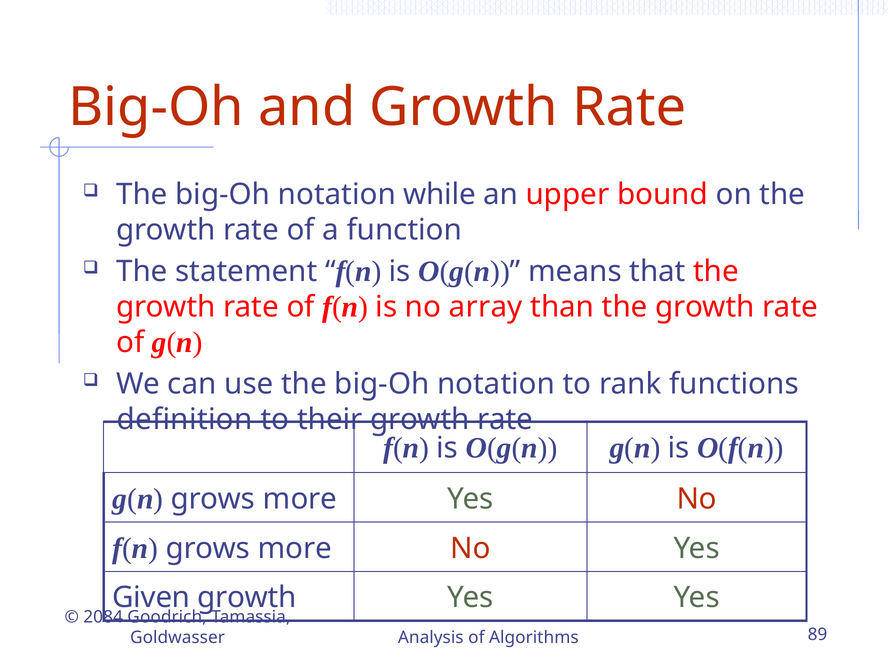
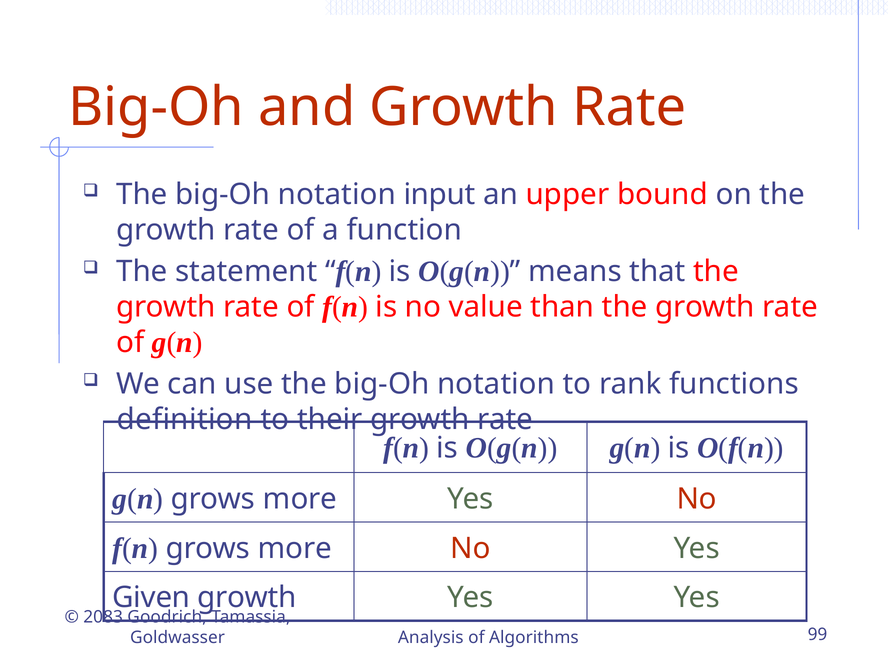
while: while -> input
array: array -> value
2084: 2084 -> 2083
89: 89 -> 99
